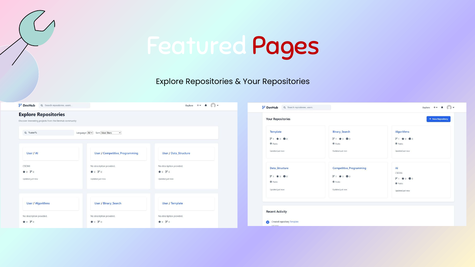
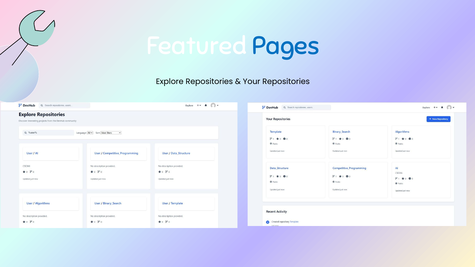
Pages colour: red -> blue
